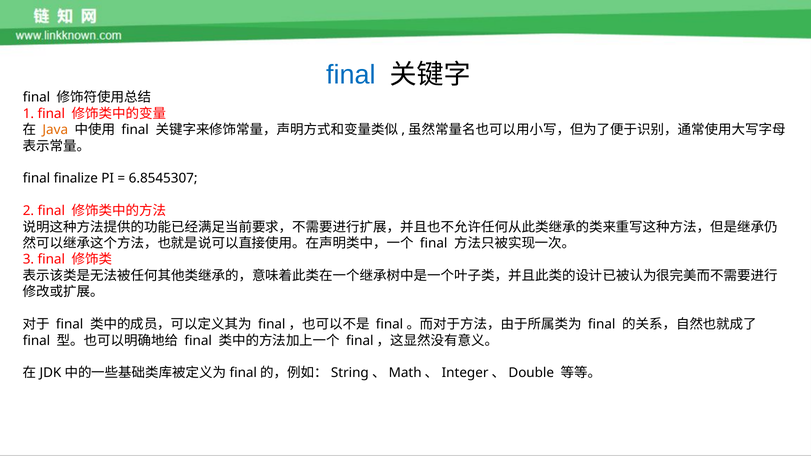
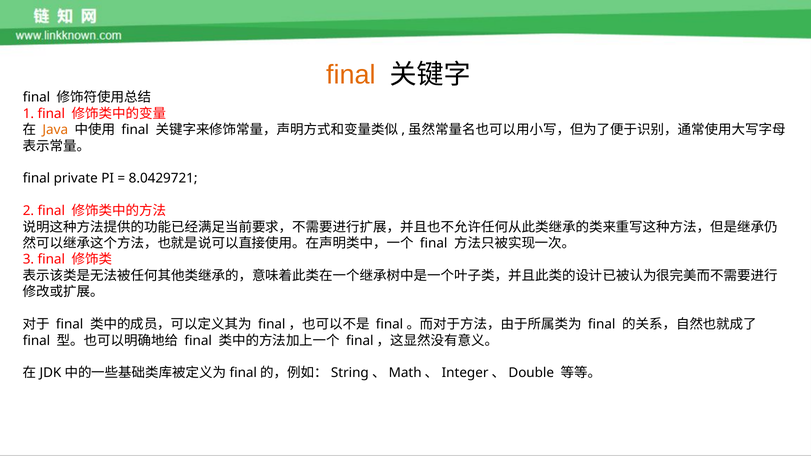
final at (351, 75) colour: blue -> orange
finalize: finalize -> private
6.8545307: 6.8545307 -> 8.0429721
